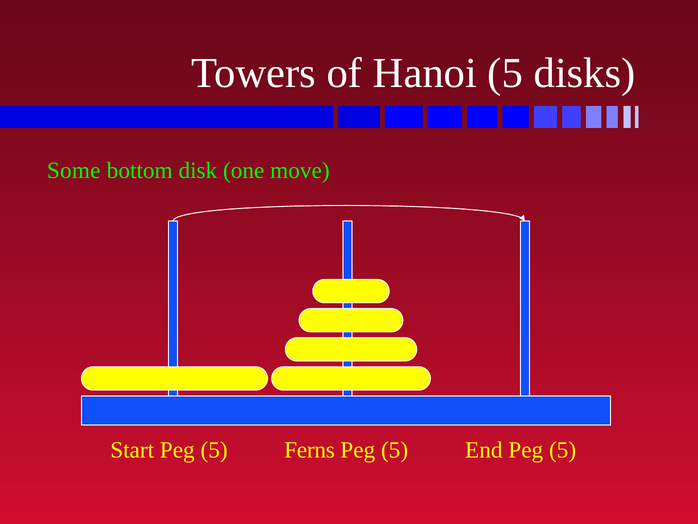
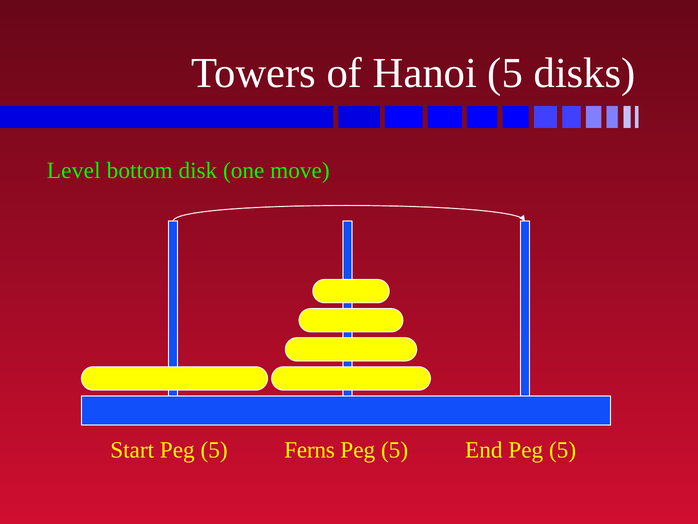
Some: Some -> Level
